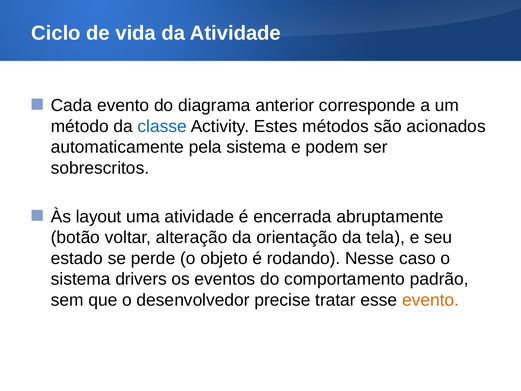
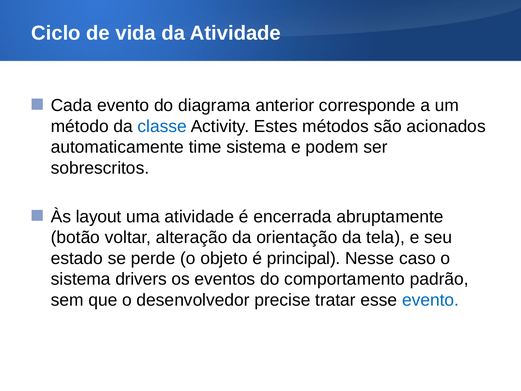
pela: pela -> time
rodando: rodando -> principal
evento at (431, 300) colour: orange -> blue
